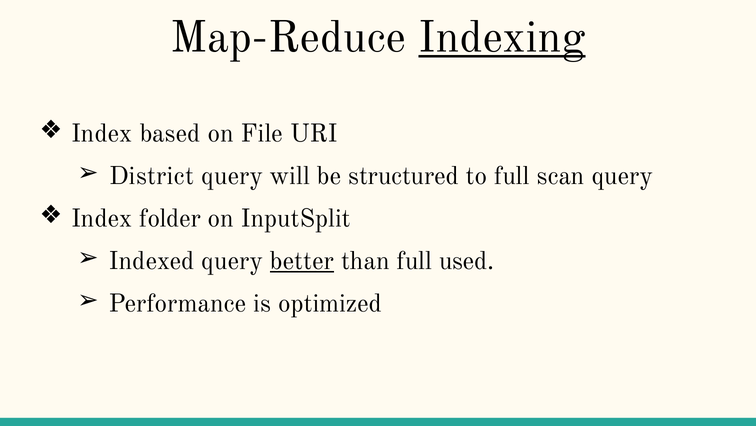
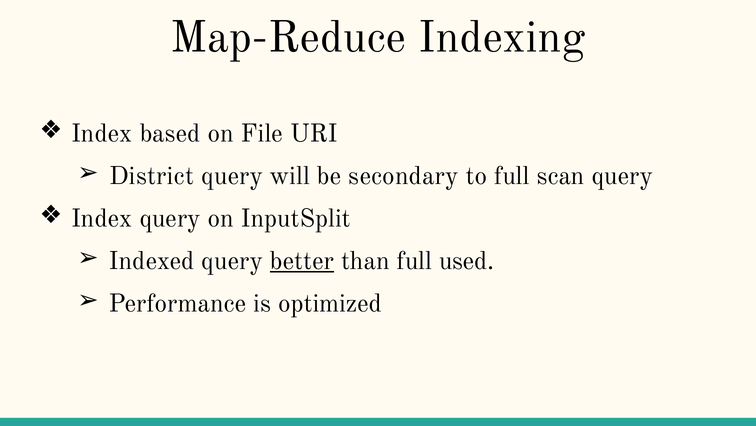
Indexing underline: present -> none
structured: structured -> secondary
Index folder: folder -> query
